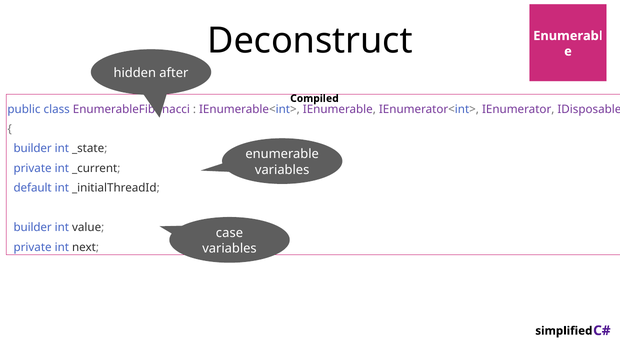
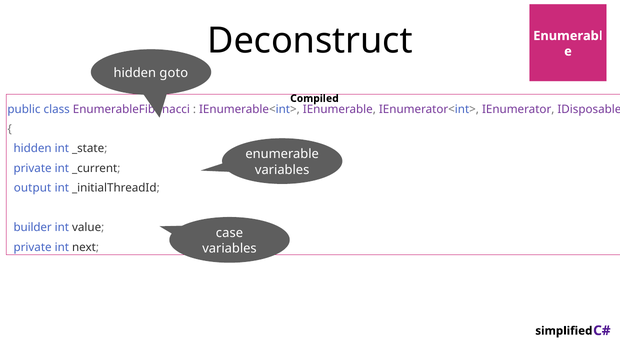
after: after -> goto
builder at (33, 149): builder -> hidden
default: default -> output
